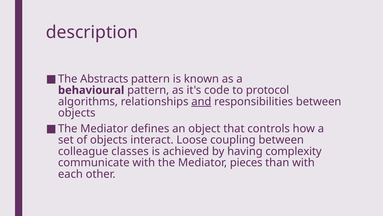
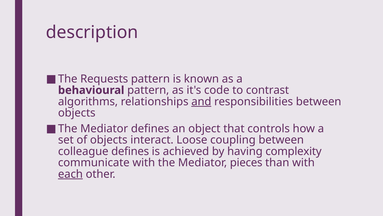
Abstracts: Abstracts -> Requests
protocol: protocol -> contrast
colleague classes: classes -> defines
each underline: none -> present
